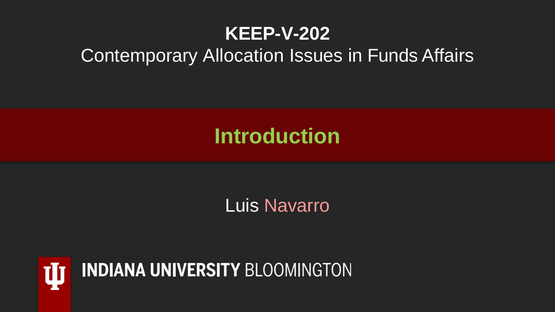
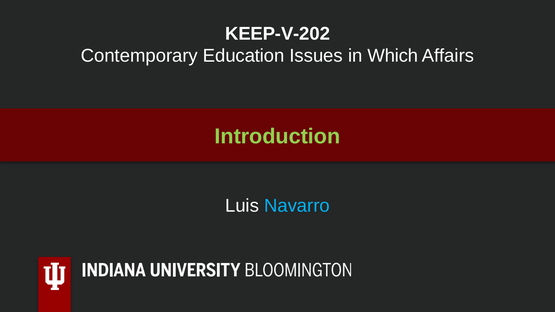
Allocation: Allocation -> Education
Funds: Funds -> Which
Navarro colour: pink -> light blue
